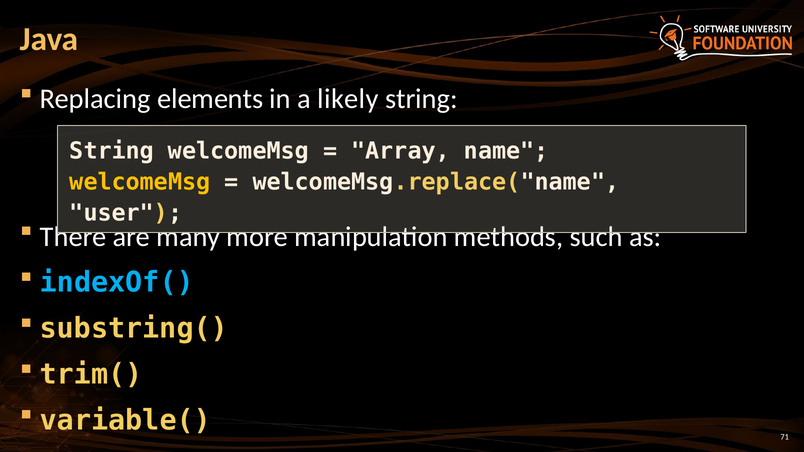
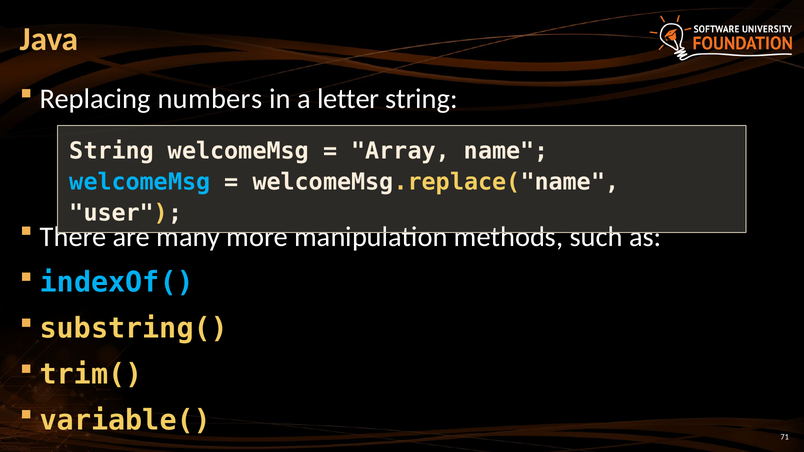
elements: elements -> numbers
likely: likely -> letter
welcomeMsg at (140, 182) colour: yellow -> light blue
